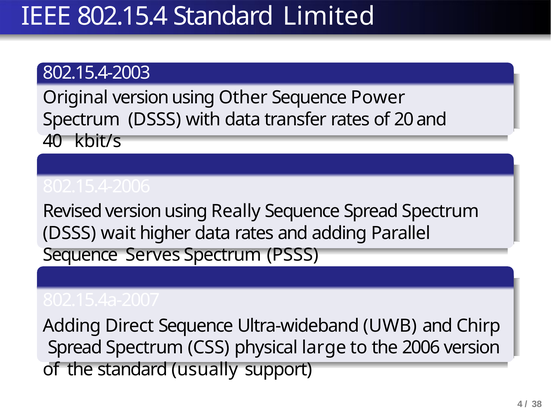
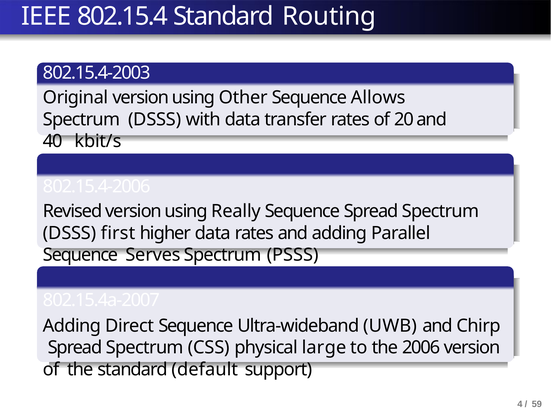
Limited: Limited -> Routing
Power: Power -> Allows
wait: wait -> first
usually: usually -> default
38: 38 -> 59
